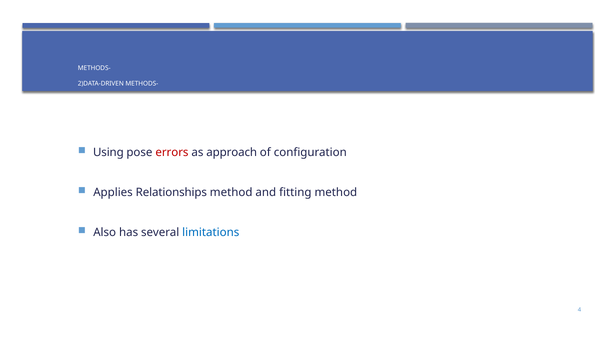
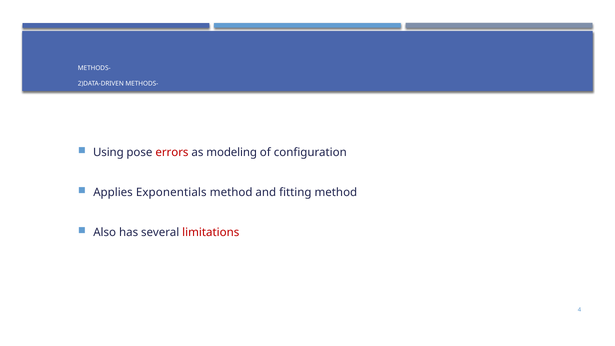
approach: approach -> modeling
Relationships: Relationships -> Exponentials
limitations colour: blue -> red
